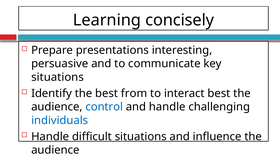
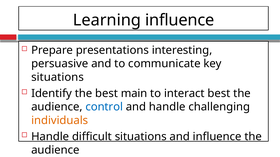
Learning concisely: concisely -> influence
from: from -> main
individuals colour: blue -> orange
